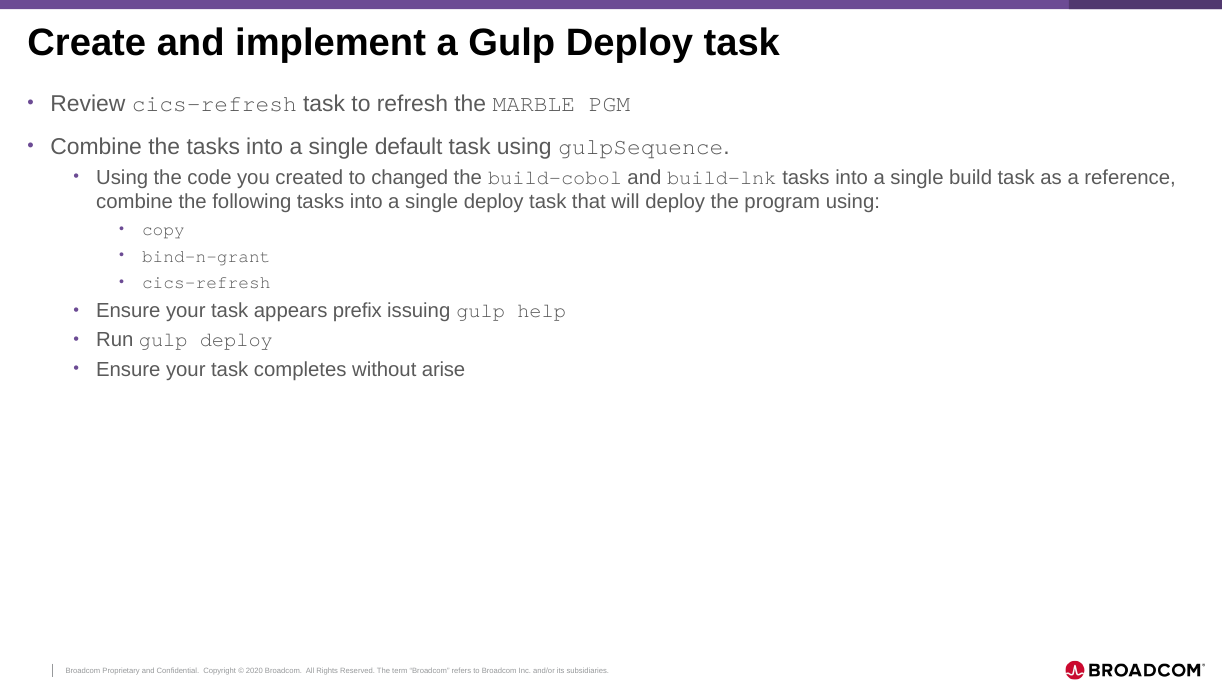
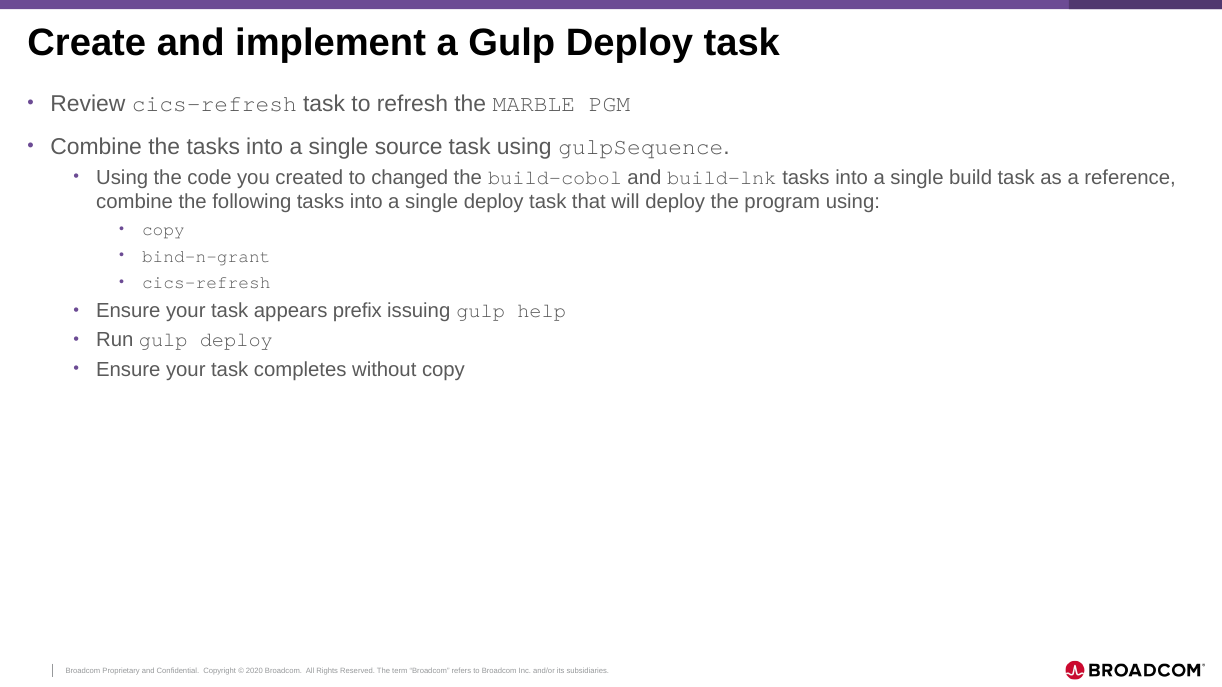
default: default -> source
without arise: arise -> copy
